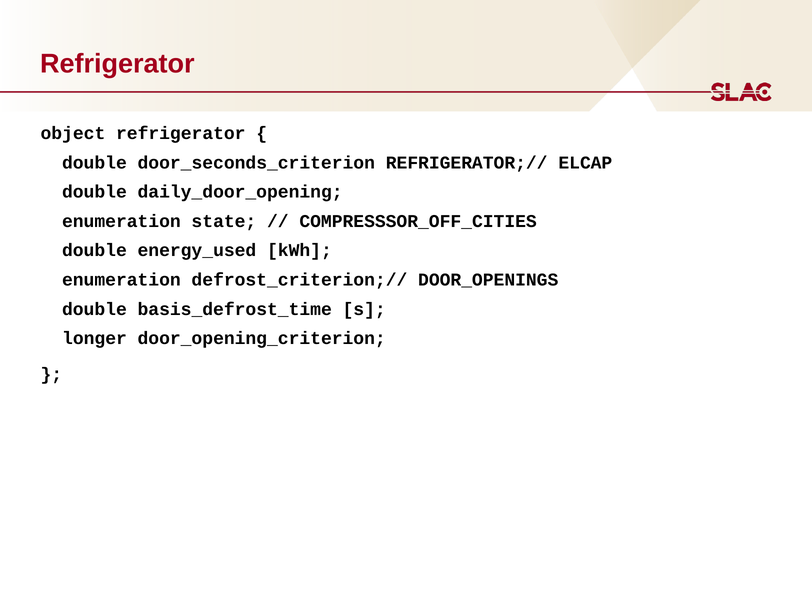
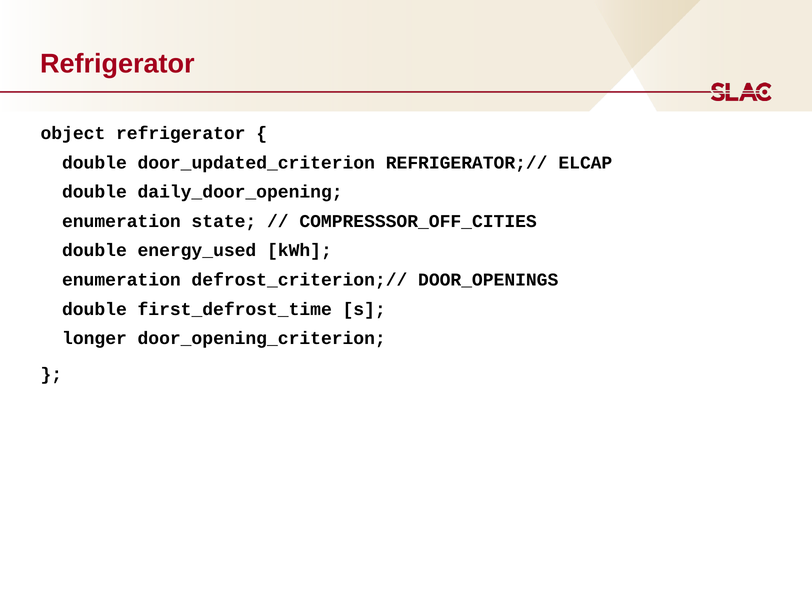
door_seconds_criterion: door_seconds_criterion -> door_updated_criterion
basis_defrost_time: basis_defrost_time -> first_defrost_time
